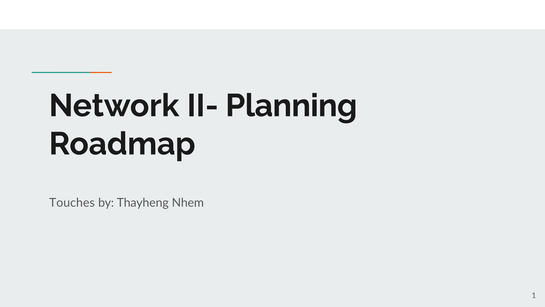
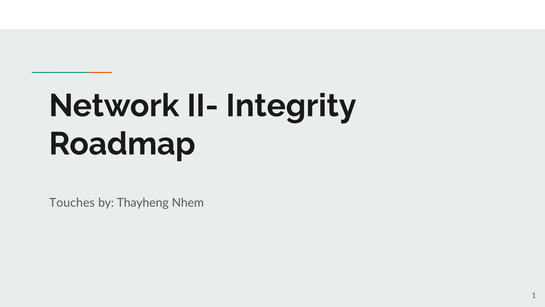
Planning: Planning -> Integrity
